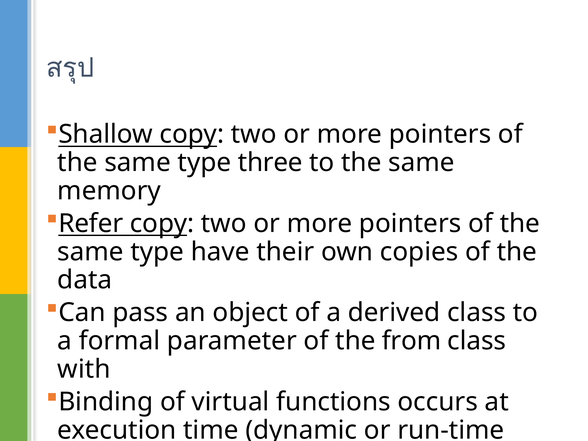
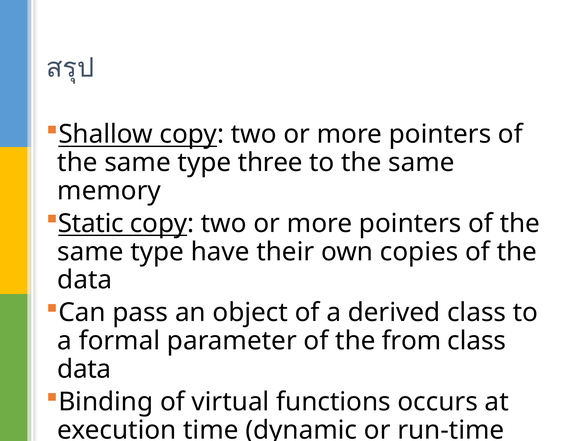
Refer: Refer -> Static
with at (84, 369): with -> data
